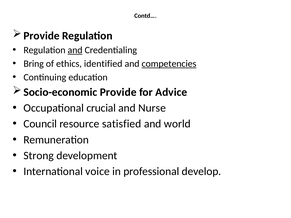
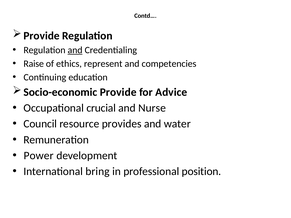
Bring: Bring -> Raise
identified: identified -> represent
competencies underline: present -> none
satisfied: satisfied -> provides
world: world -> water
Strong: Strong -> Power
voice: voice -> bring
develop: develop -> position
